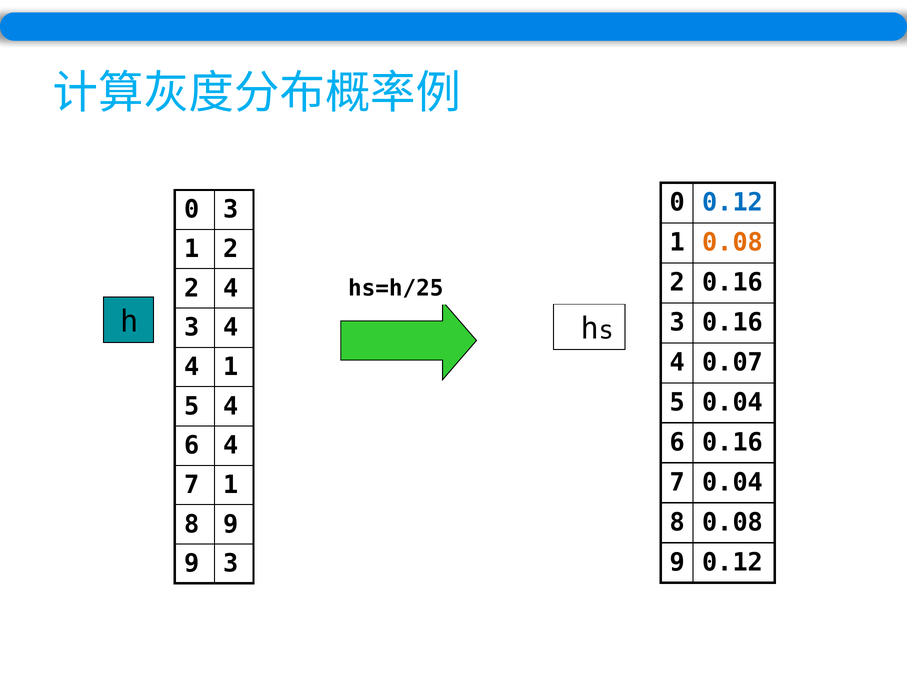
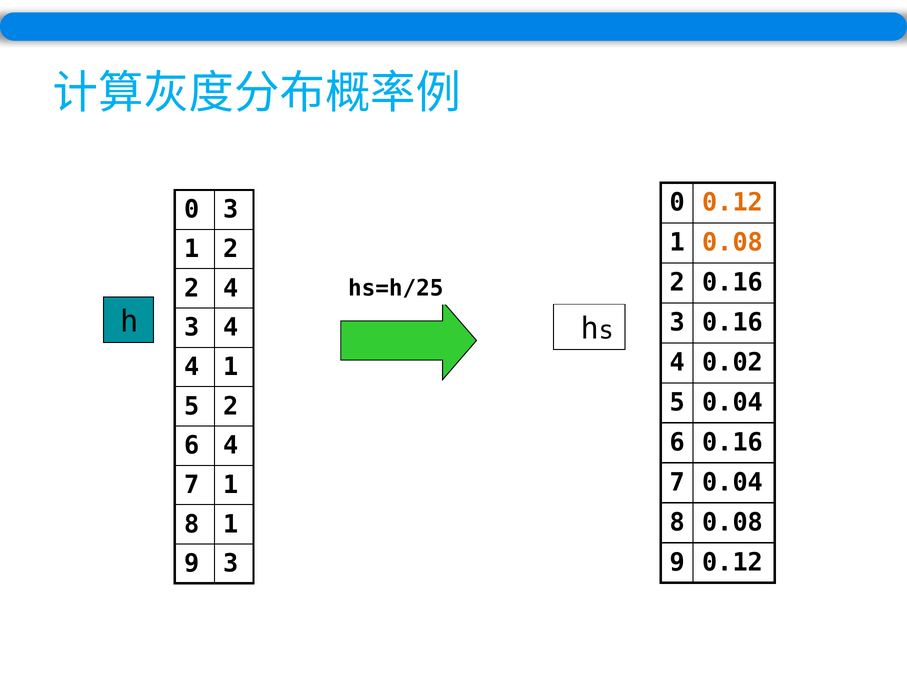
0.12 at (733, 203) colour: blue -> orange
0.07: 0.07 -> 0.02
5 4: 4 -> 2
8 9: 9 -> 1
